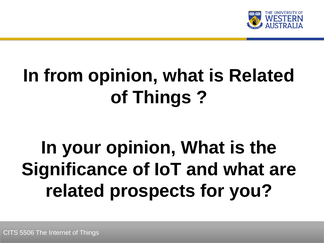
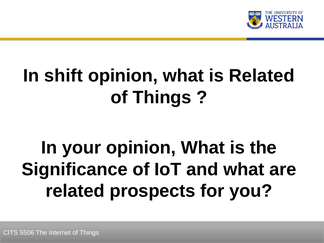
from: from -> shift
